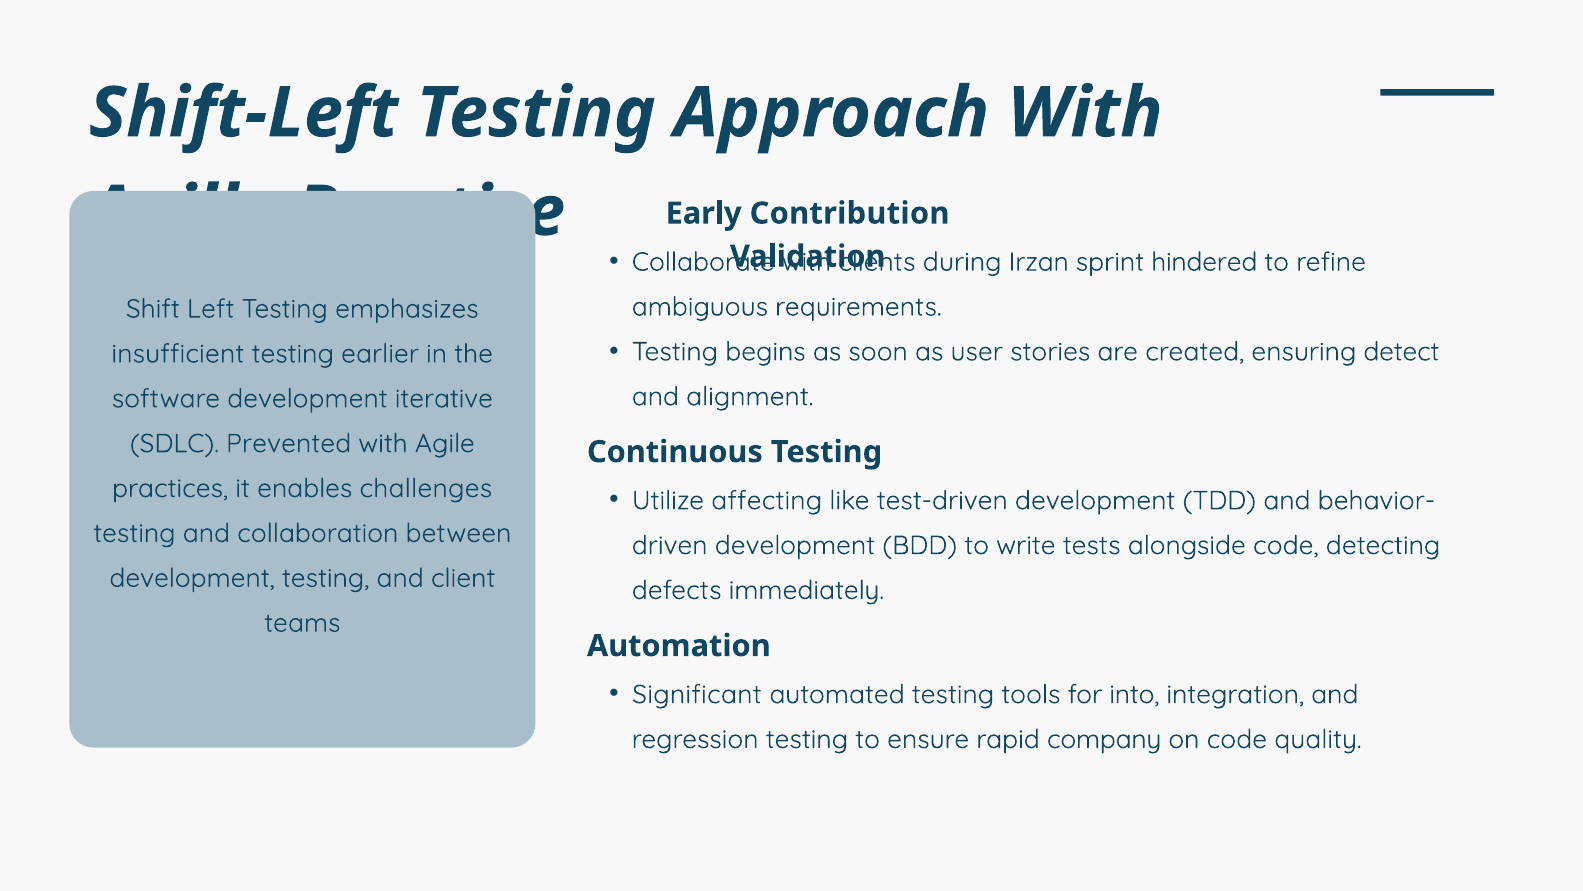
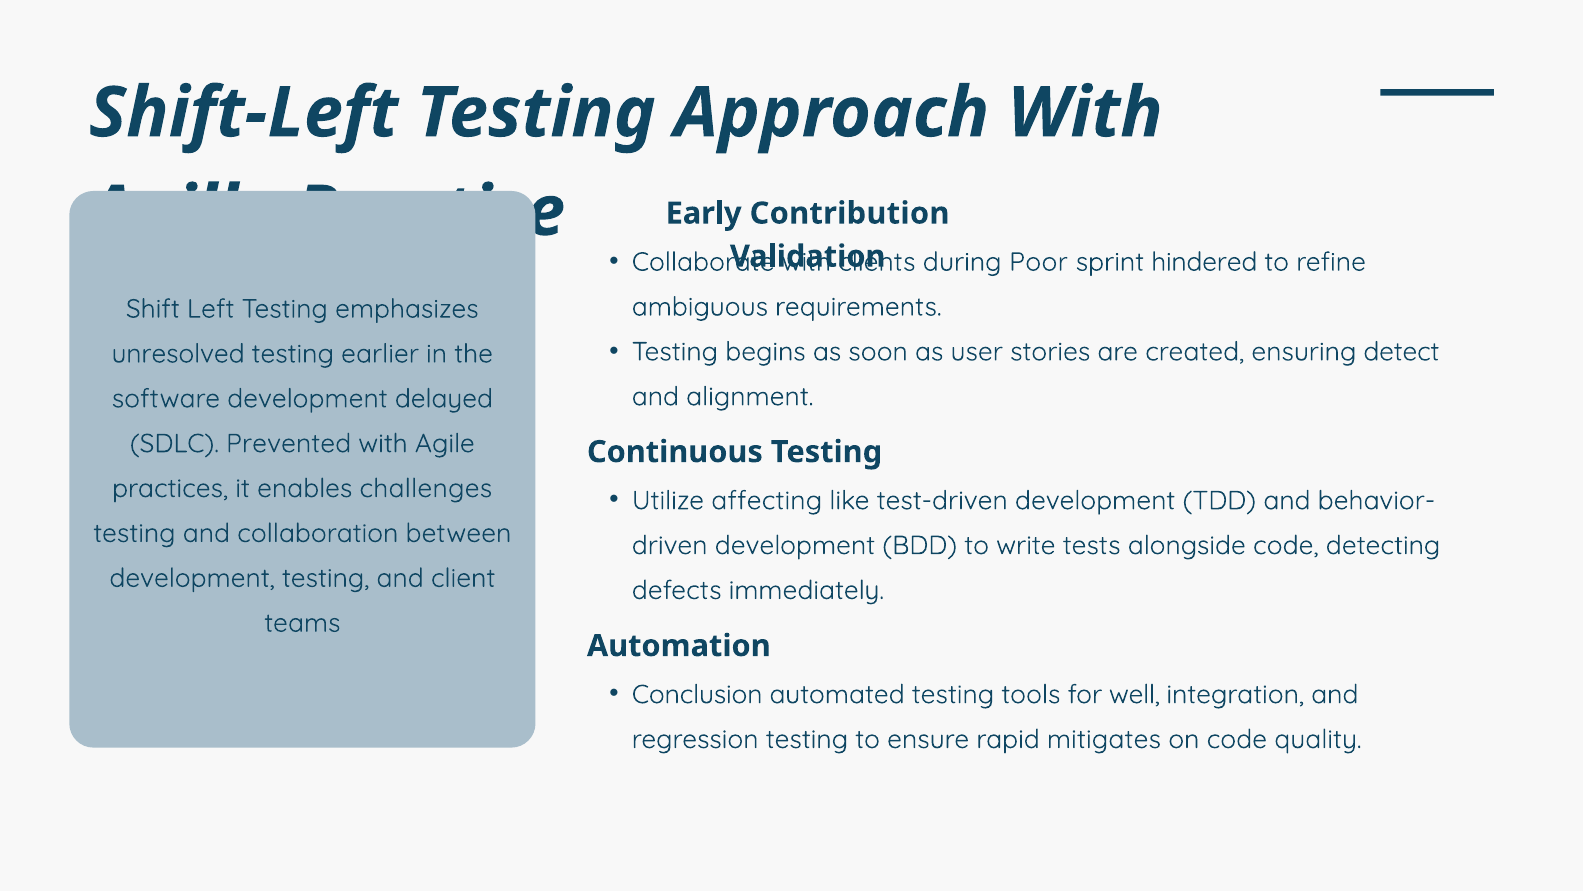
Irzan: Irzan -> Poor
insufficient: insufficient -> unresolved
iterative: iterative -> delayed
Significant: Significant -> Conclusion
into: into -> well
company: company -> mitigates
